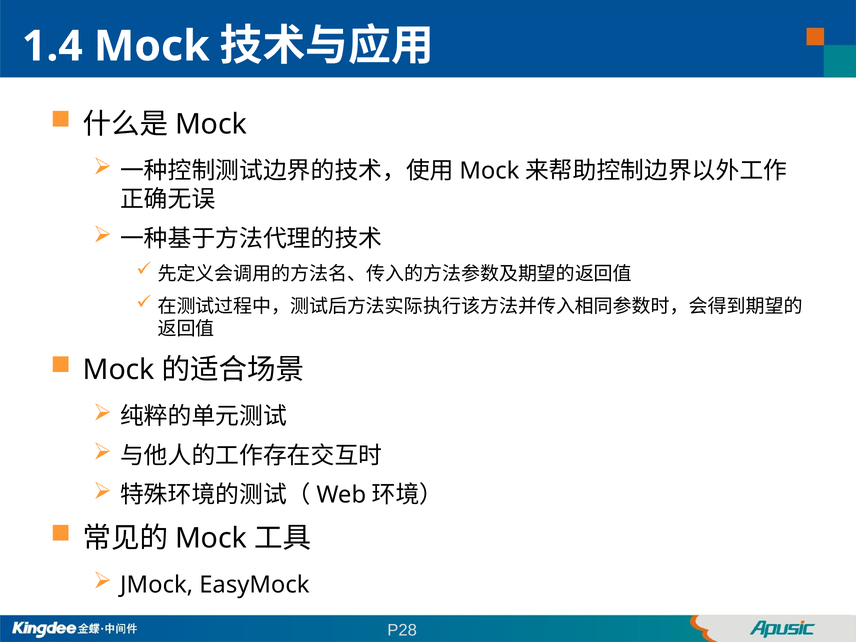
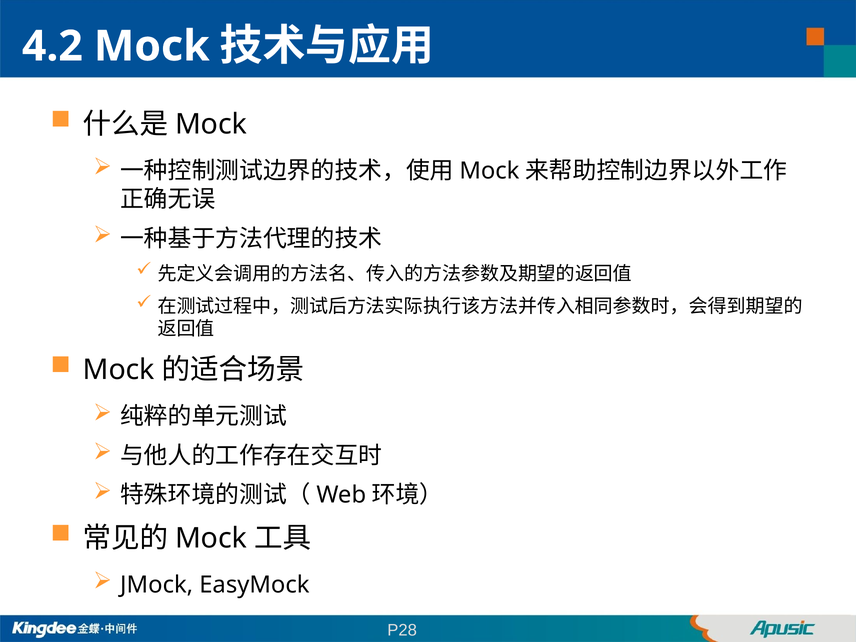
1.4: 1.4 -> 4.2
